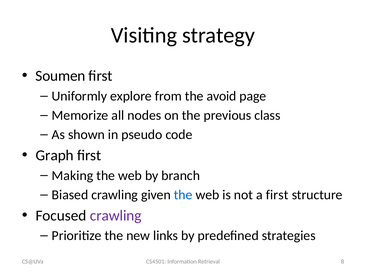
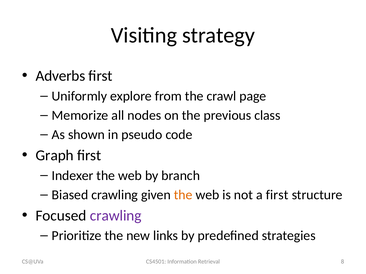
Soumen: Soumen -> Adverbs
avoid: avoid -> crawl
Making: Making -> Indexer
the at (183, 195) colour: blue -> orange
